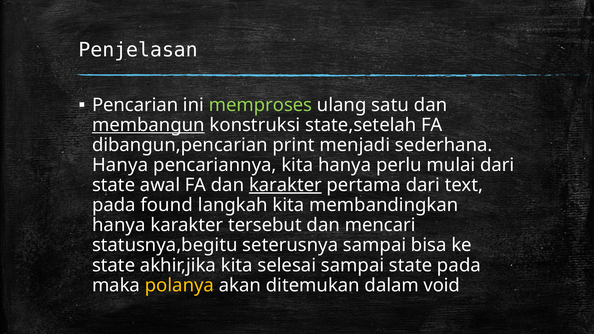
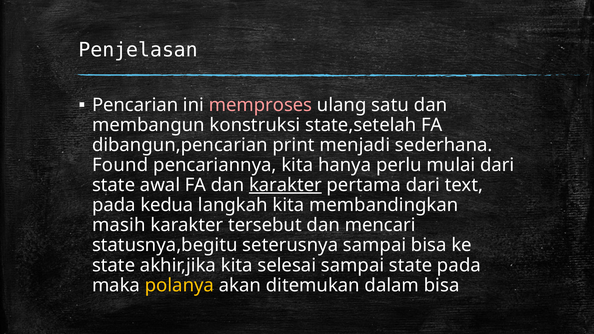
memproses colour: light green -> pink
membangun underline: present -> none
Hanya at (120, 165): Hanya -> Found
found: found -> kedua
hanya at (119, 225): hanya -> masih
dalam void: void -> bisa
